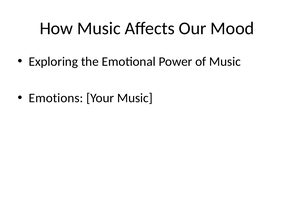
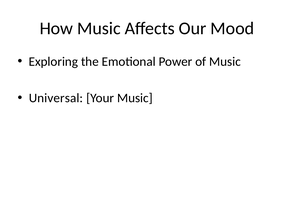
Emotions: Emotions -> Universal
